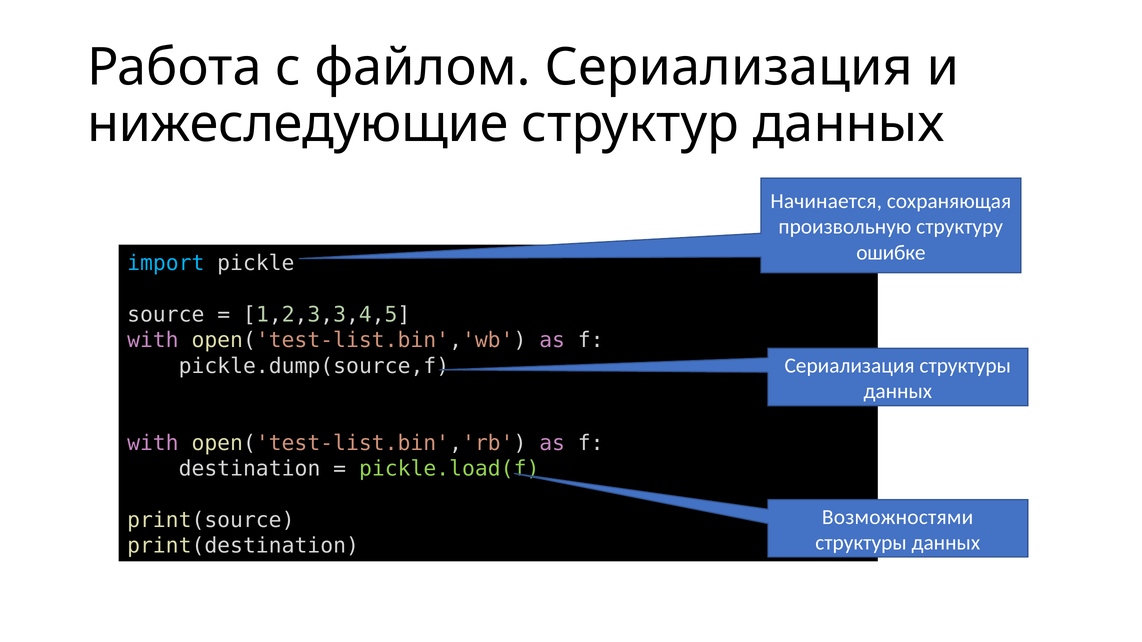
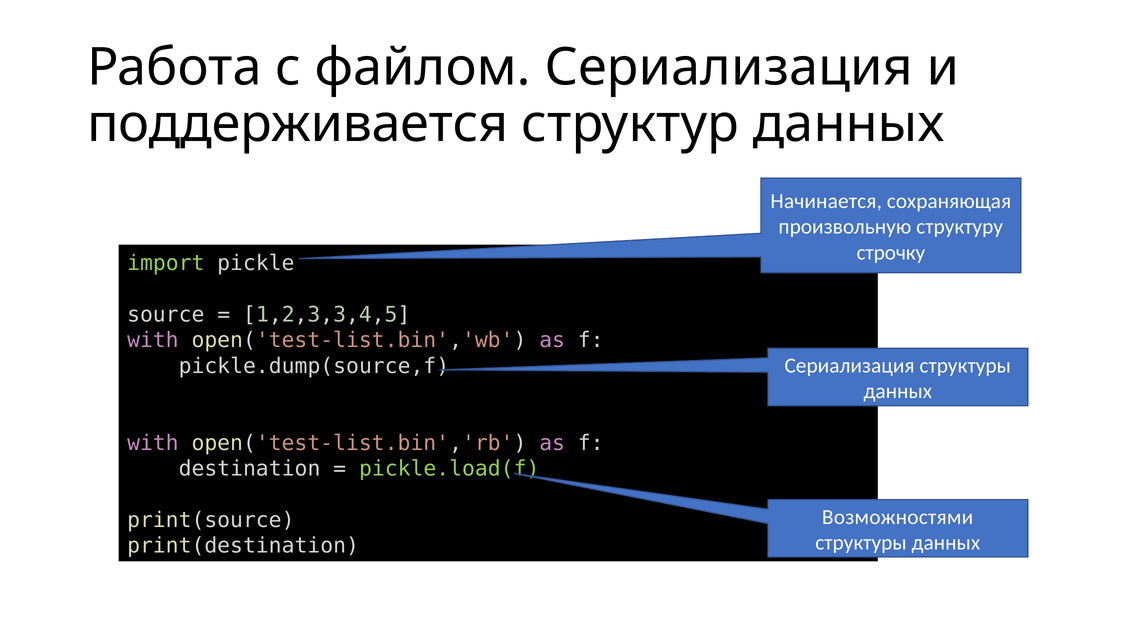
нижеследующие: нижеследующие -> поддерживается
ошибке: ошибке -> строчку
import colour: light blue -> light green
